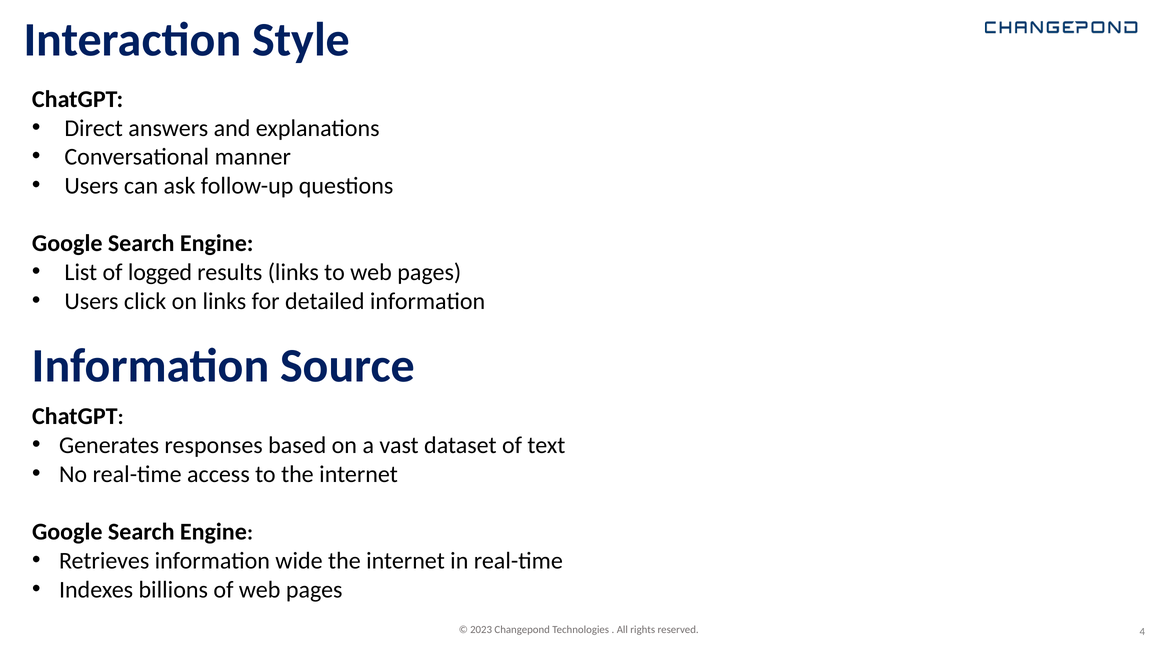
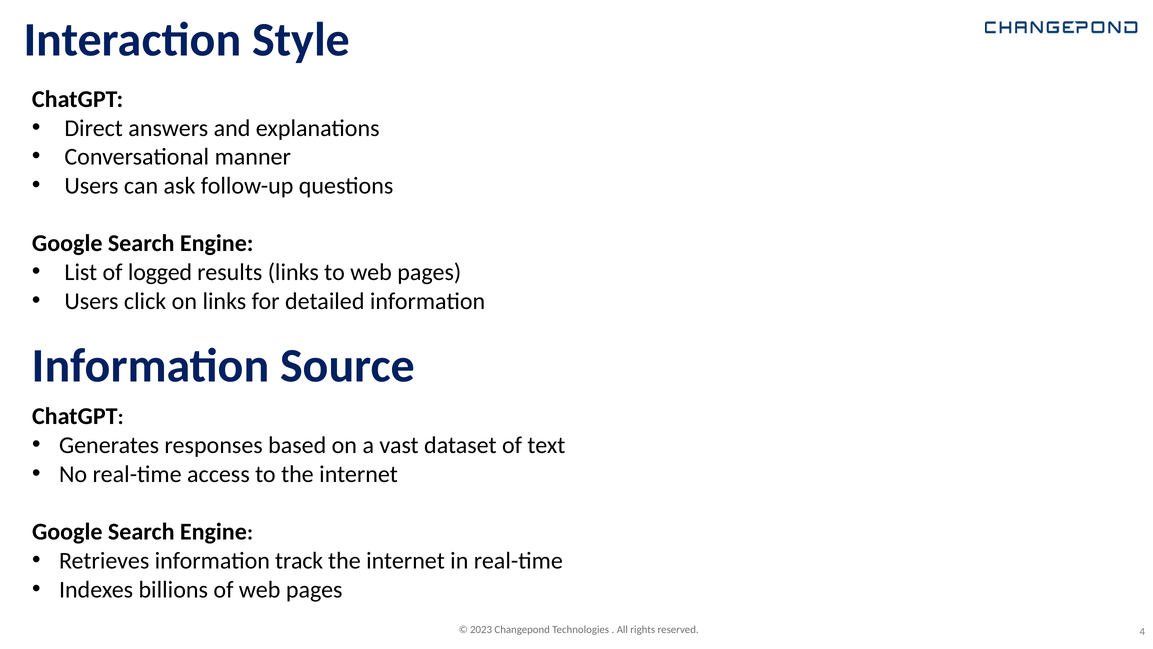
wide: wide -> track
